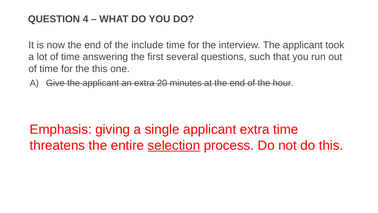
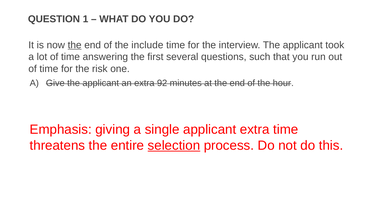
4: 4 -> 1
the at (75, 45) underline: none -> present
the this: this -> risk
20: 20 -> 92
